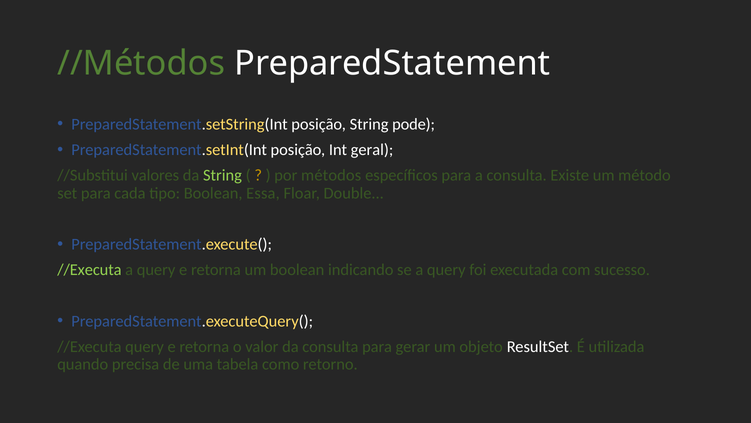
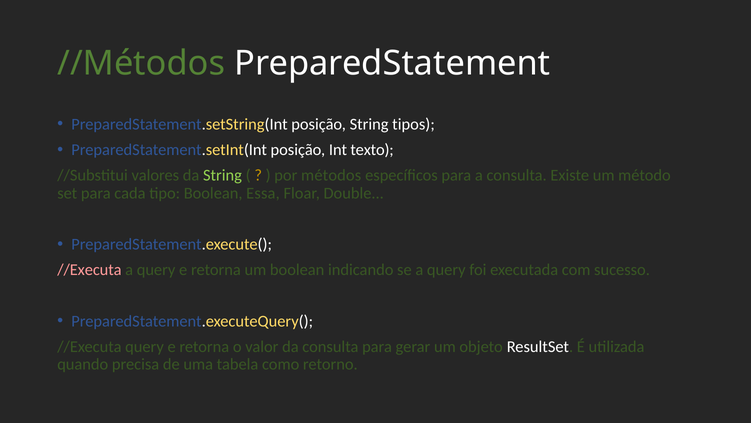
pode: pode -> tipos
geral: geral -> texto
//Executa at (89, 270) colour: light green -> pink
